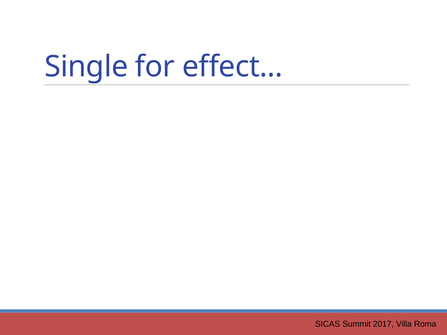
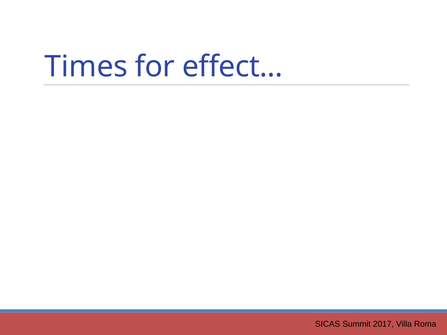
Single: Single -> Times
